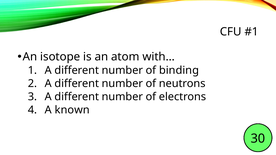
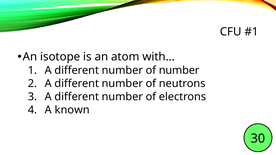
of binding: binding -> number
